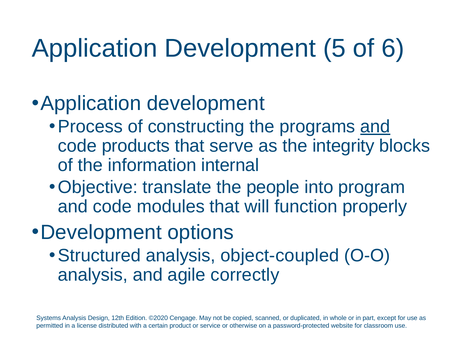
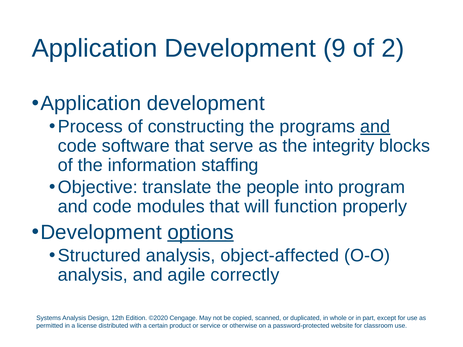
5: 5 -> 9
6: 6 -> 2
products: products -> software
internal: internal -> staffing
options underline: none -> present
object-coupled: object-coupled -> object-affected
